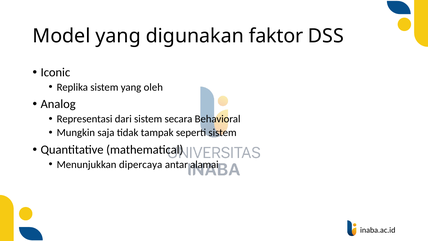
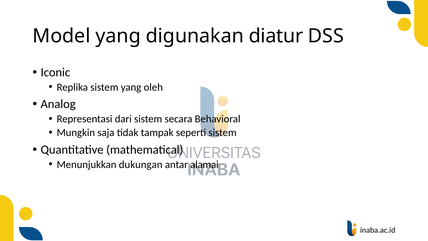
faktor: faktor -> diatur
dipercaya: dipercaya -> dukungan
